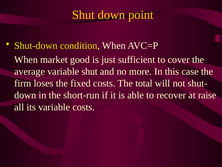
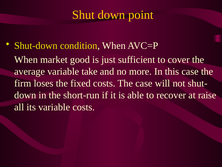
variable shut: shut -> take
The total: total -> case
